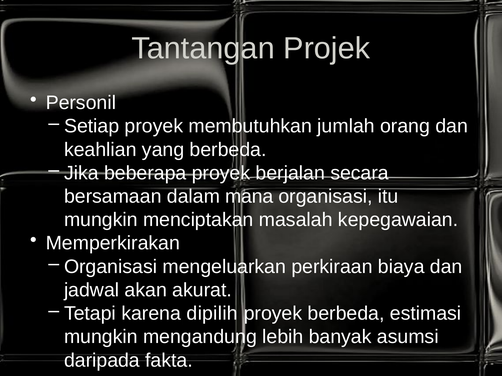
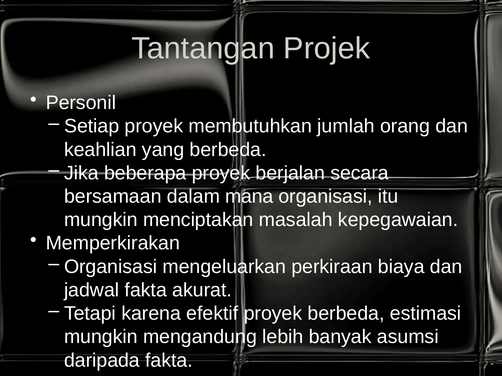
jadwal akan: akan -> fakta
dipilih: dipilih -> efektif
